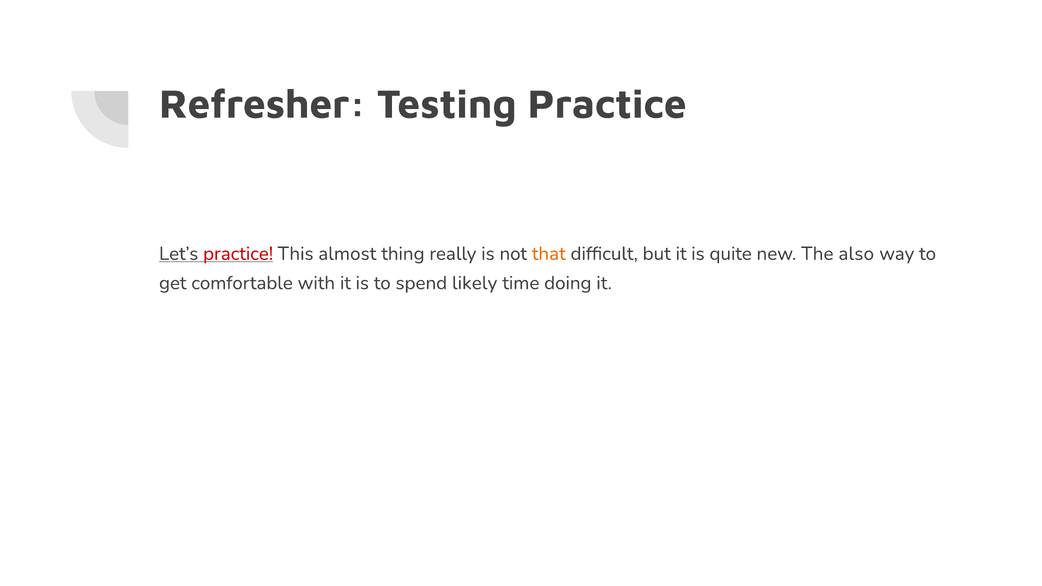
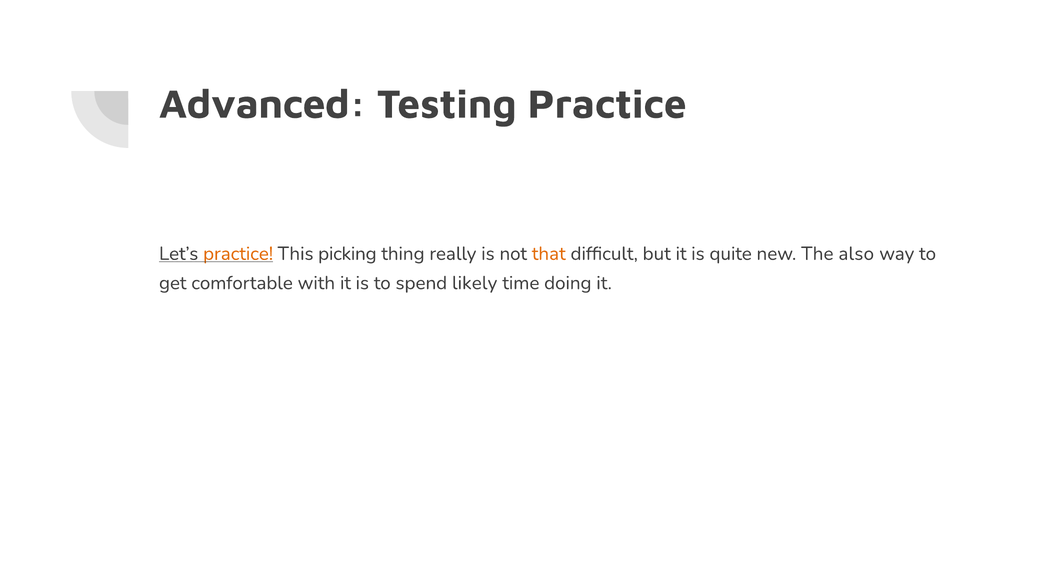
Refresher: Refresher -> Advanced
practice at (238, 254) colour: red -> orange
almost: almost -> picking
